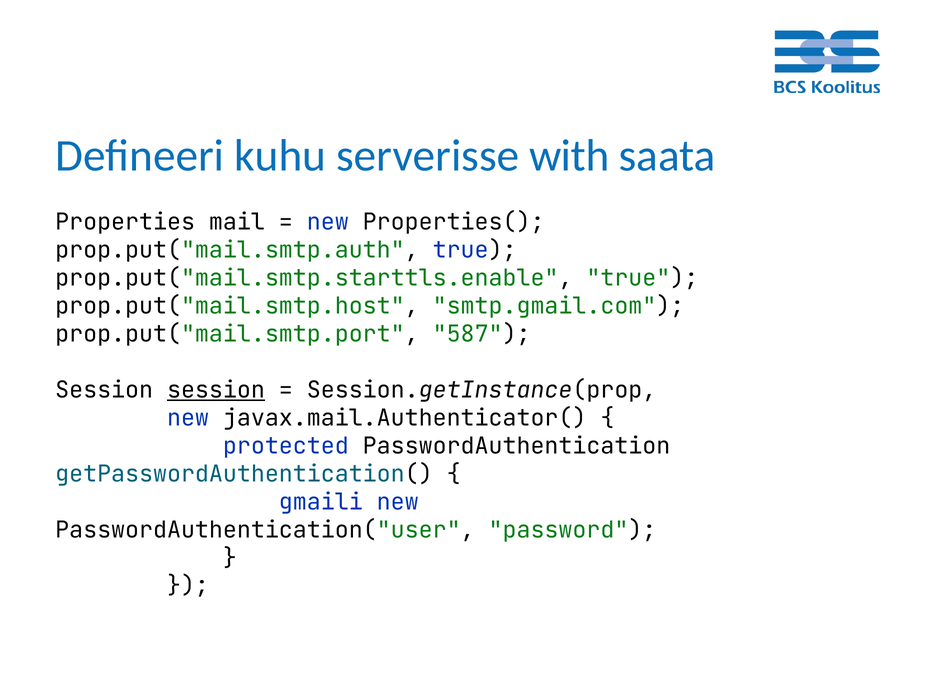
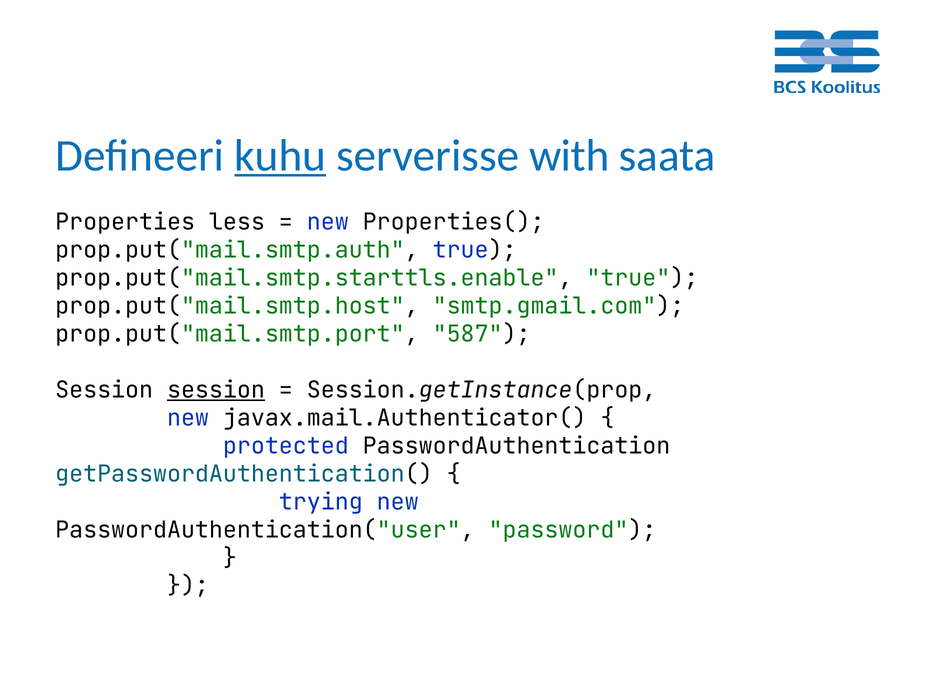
kuhu underline: none -> present
mail: mail -> less
gmaili: gmaili -> trying
